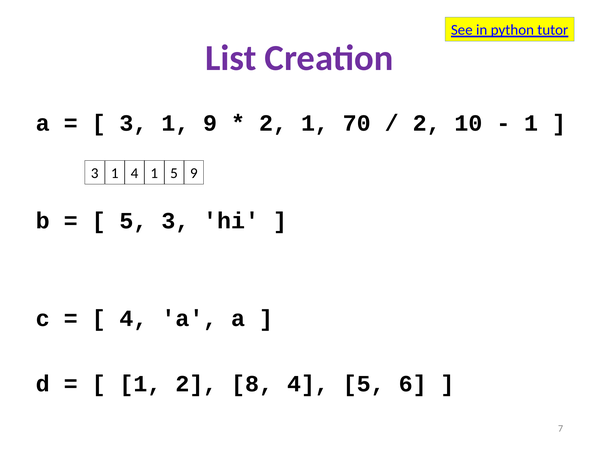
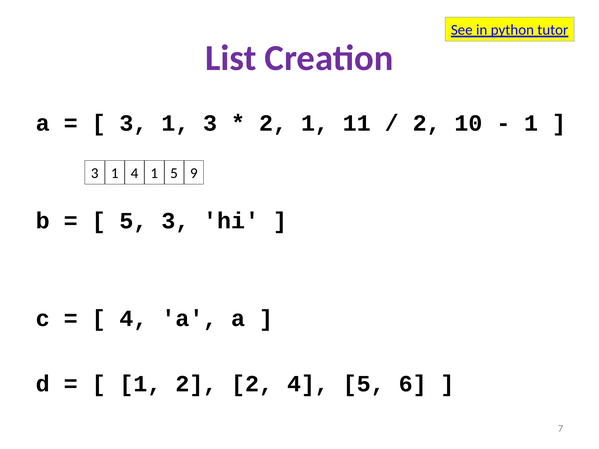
1 9: 9 -> 3
70: 70 -> 11
2 8: 8 -> 2
